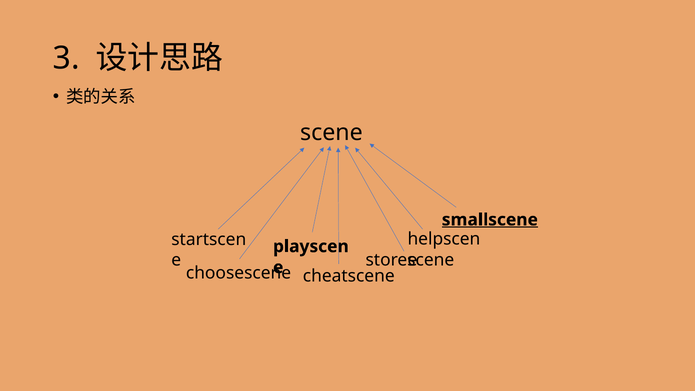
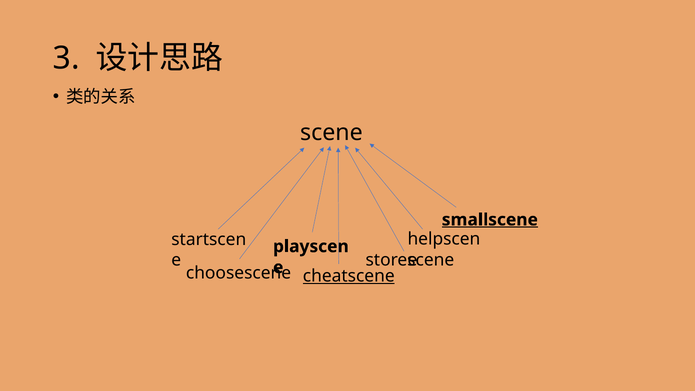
cheatscene underline: none -> present
